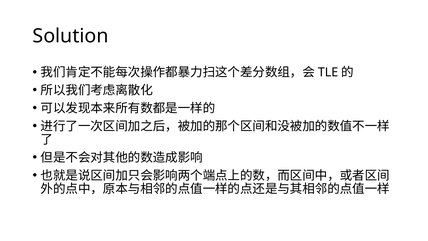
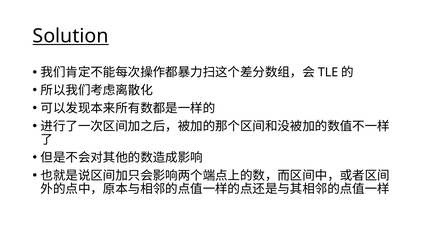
Solution underline: none -> present
